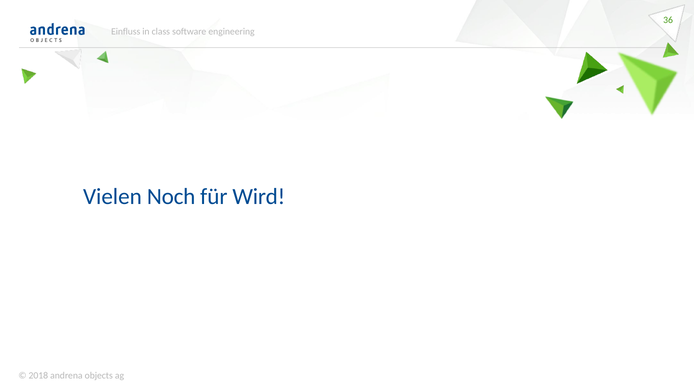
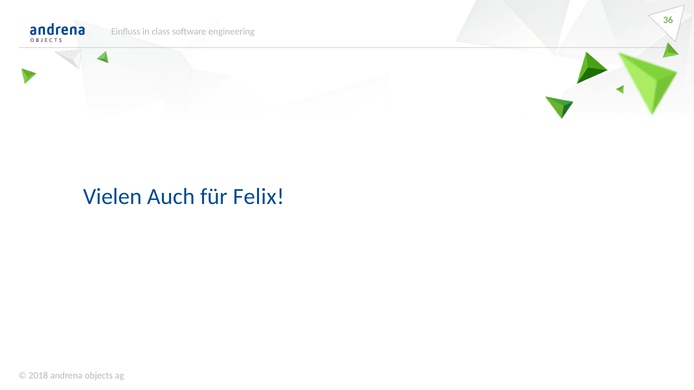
Noch: Noch -> Auch
Wird: Wird -> Felix
